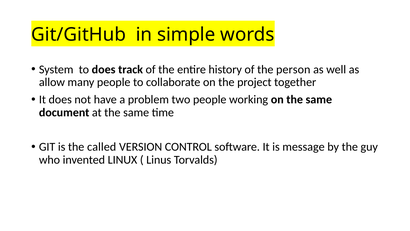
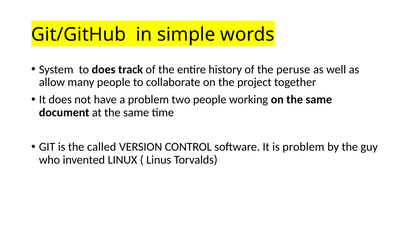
person: person -> peruse
is message: message -> problem
